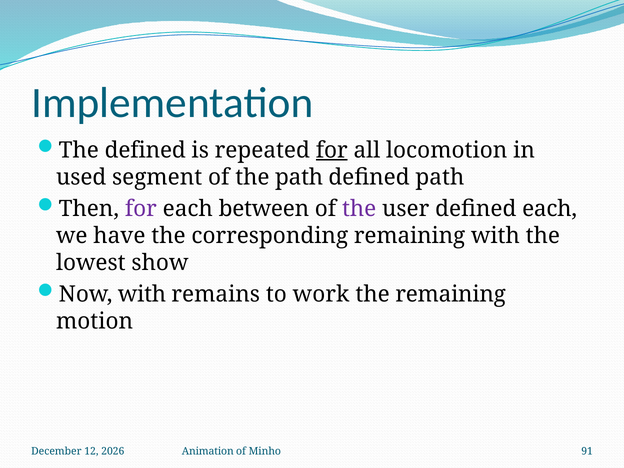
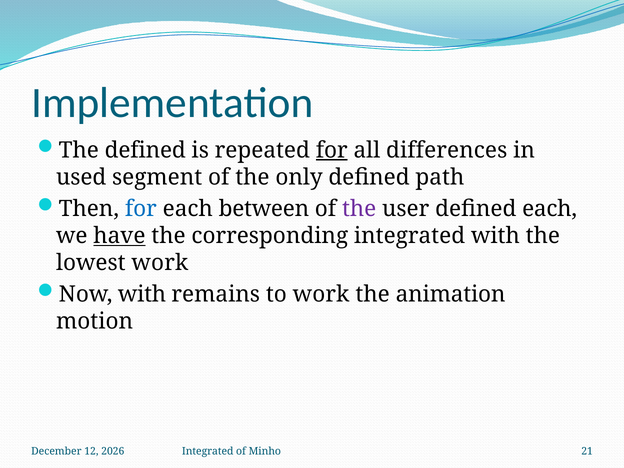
locomotion: locomotion -> differences
the path: path -> only
for at (141, 209) colour: purple -> blue
have underline: none -> present
corresponding remaining: remaining -> integrated
lowest show: show -> work
the remaining: remaining -> animation
Animation at (208, 451): Animation -> Integrated
91: 91 -> 21
